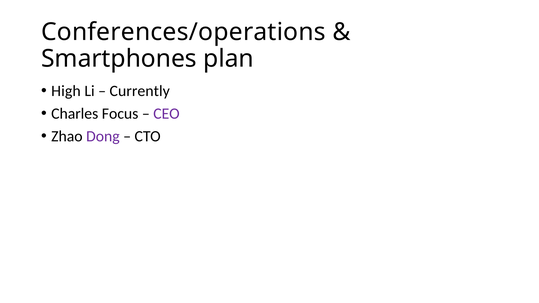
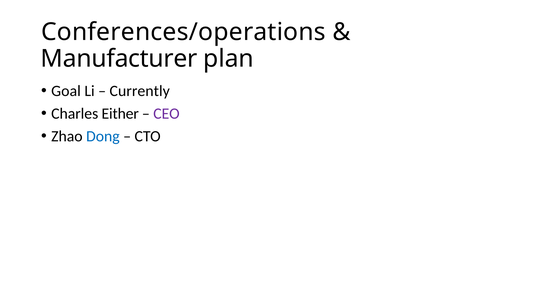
Smartphones: Smartphones -> Manufacturer
High: High -> Goal
Focus: Focus -> Either
Dong colour: purple -> blue
